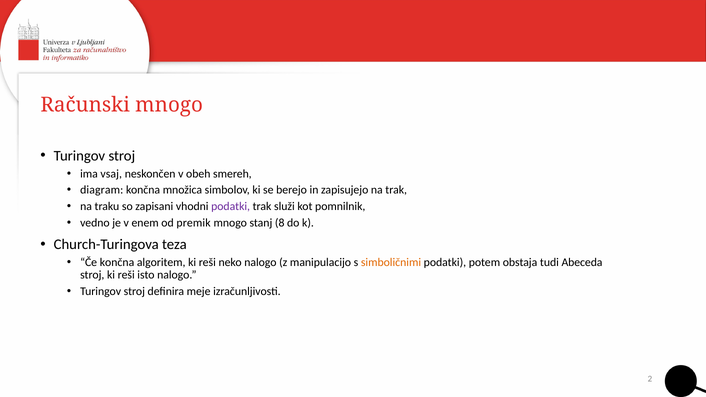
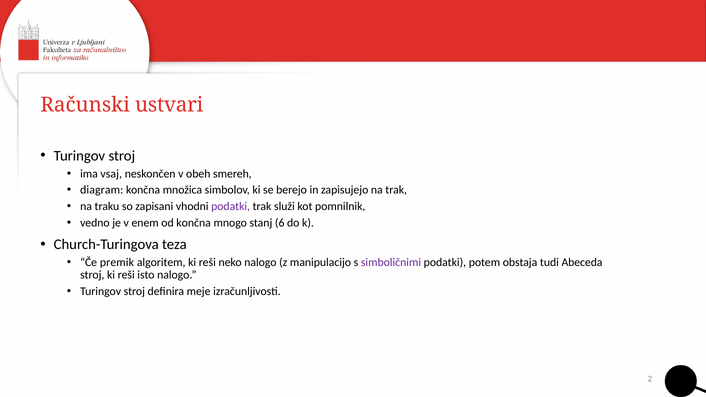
Računski mnogo: mnogo -> ustvari
od premik: premik -> končna
8: 8 -> 6
Če končna: končna -> premik
simboličnimi colour: orange -> purple
